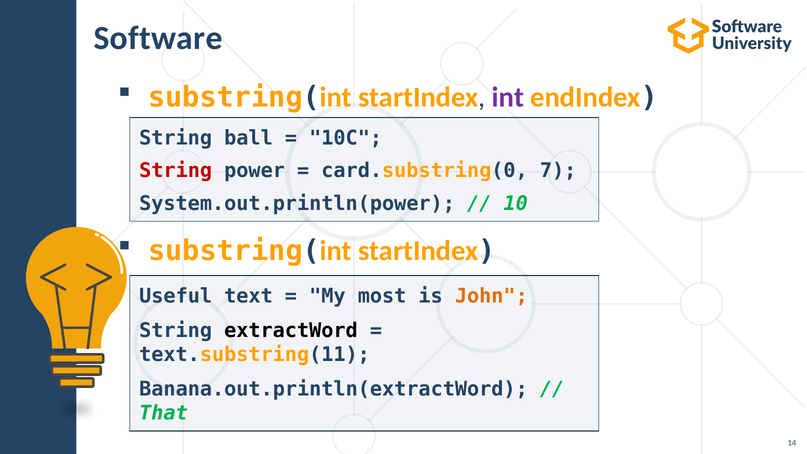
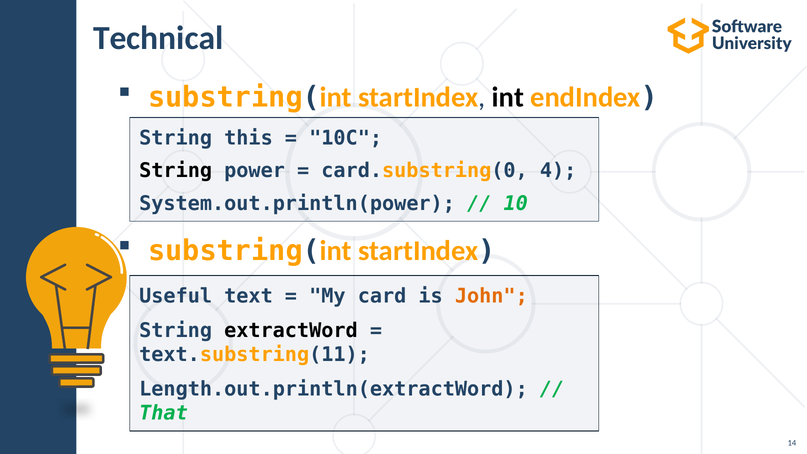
Software: Software -> Technical
int colour: purple -> black
ball: ball -> this
String at (176, 171) colour: red -> black
7: 7 -> 4
most: most -> card
Banana.out.println(extractWord: Banana.out.println(extractWord -> Length.out.println(extractWord
